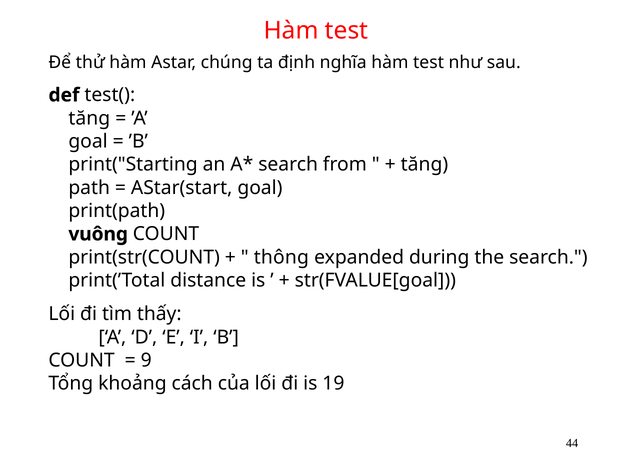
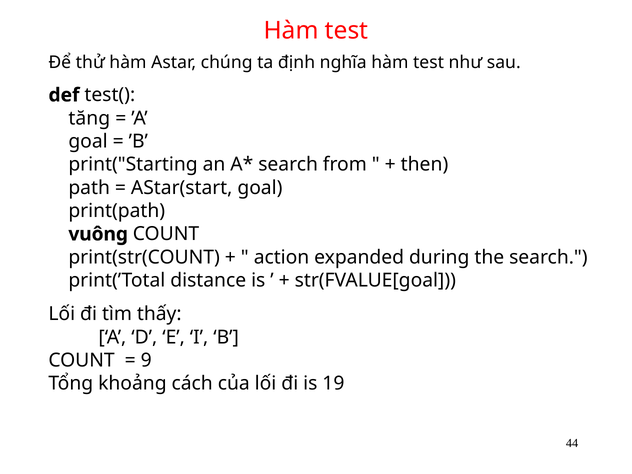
tăng at (424, 165): tăng -> then
thông: thông -> action
